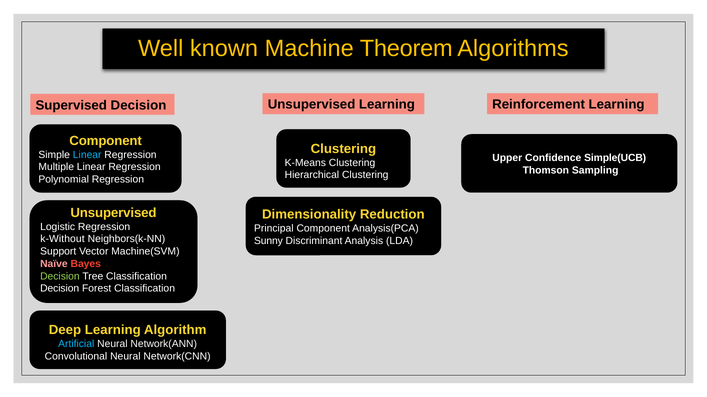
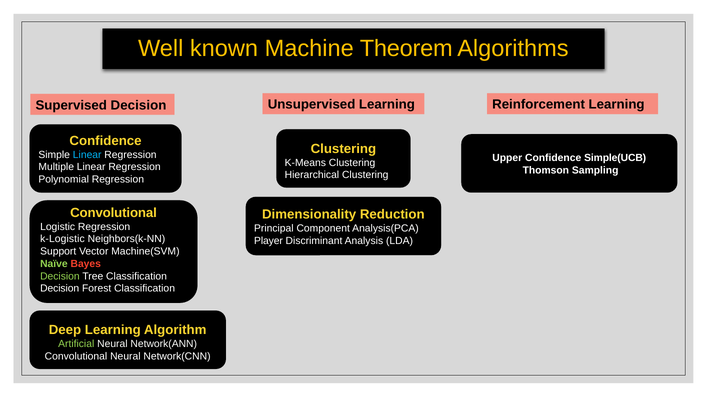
Component at (106, 141): Component -> Confidence
Unsupervised at (113, 213): Unsupervised -> Convolutional
k-Without: k-Without -> k-Logistic
Sunny: Sunny -> Player
Naïve colour: pink -> light green
Artificial colour: light blue -> light green
